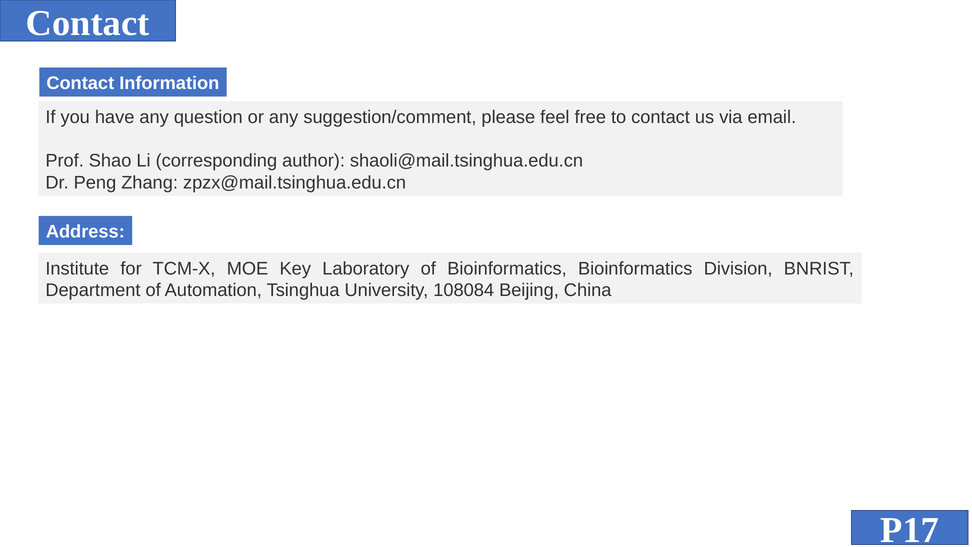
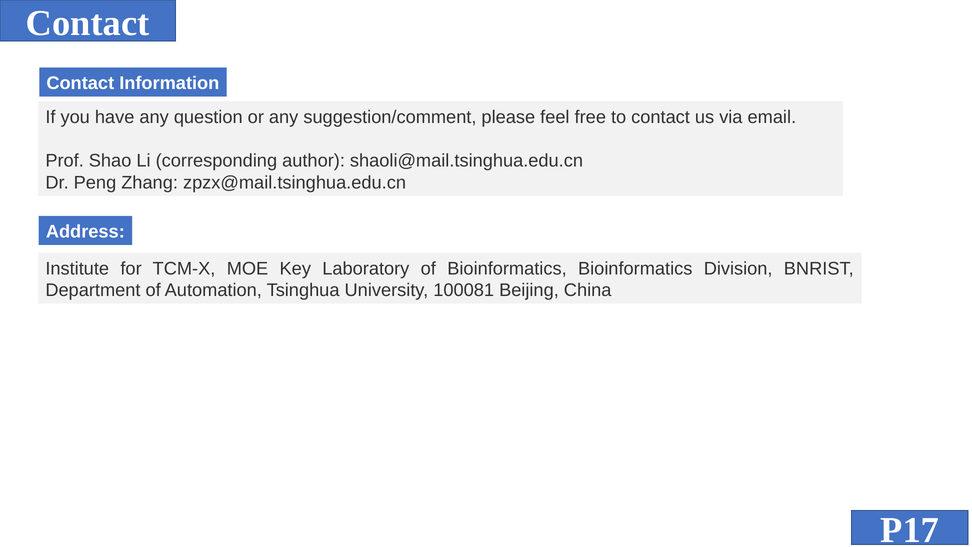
108084: 108084 -> 100081
